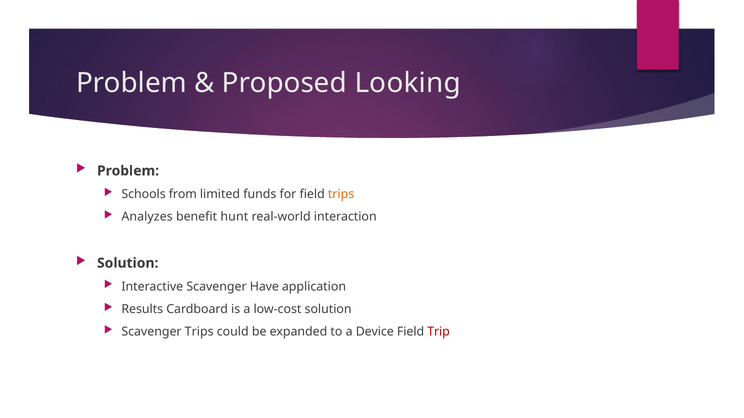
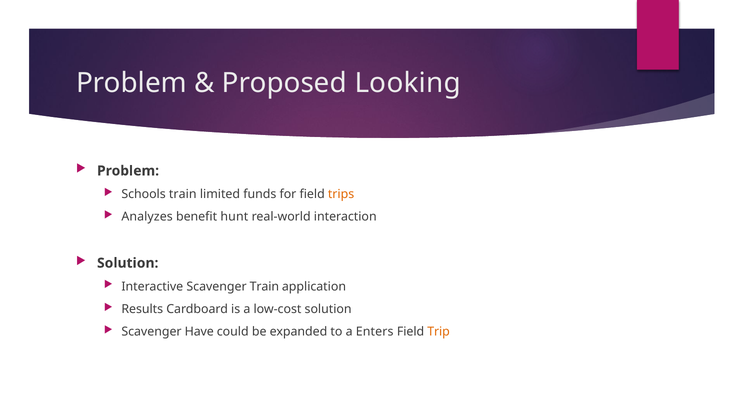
Schools from: from -> train
Scavenger Have: Have -> Train
Scavenger Trips: Trips -> Have
Device: Device -> Enters
Trip colour: red -> orange
